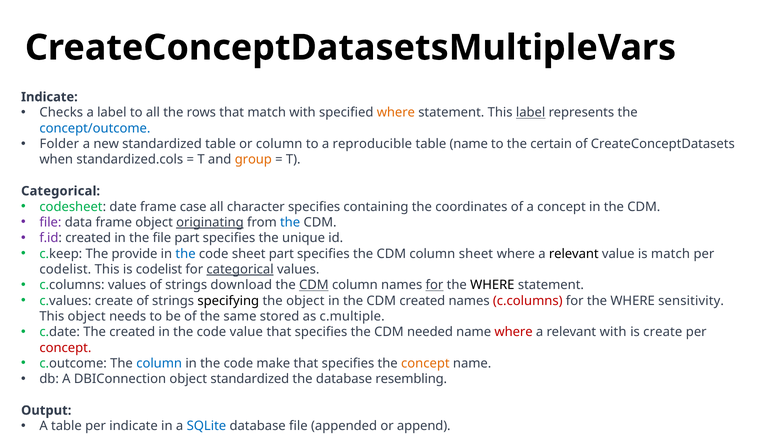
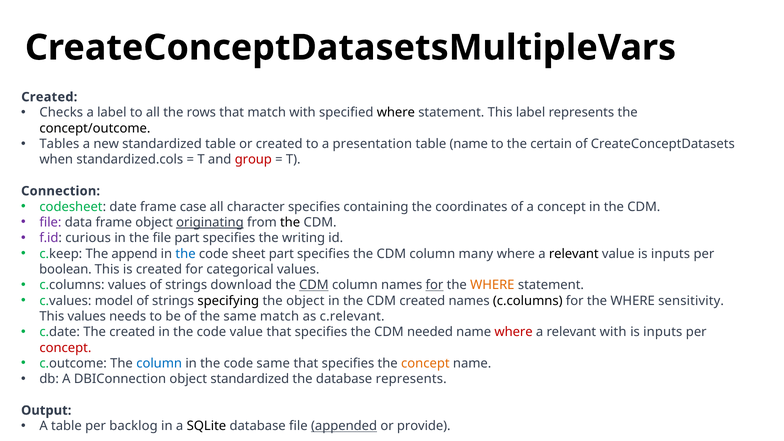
Indicate at (49, 97): Indicate -> Created
where at (396, 113) colour: orange -> black
label at (531, 113) underline: present -> none
concept/outcome colour: blue -> black
Folder: Folder -> Tables
or column: column -> created
reproducible: reproducible -> presentation
group colour: orange -> red
Categorical at (61, 191): Categorical -> Connection
the at (290, 222) colour: blue -> black
f.id created: created -> curious
unique: unique -> writing
provide: provide -> append
column sheet: sheet -> many
value is match: match -> inputs
codelist at (65, 269): codelist -> boolean
is codelist: codelist -> created
categorical at (240, 269) underline: present -> none
WHERE at (492, 285) colour: black -> orange
c.values create: create -> model
c.columns at (528, 301) colour: red -> black
This object: object -> values
same stored: stored -> match
c.multiple: c.multiple -> c.relevant
create at (663, 332): create -> inputs
code make: make -> same
database resembling: resembling -> represents
per indicate: indicate -> backlog
SQLite colour: blue -> black
appended underline: none -> present
append: append -> provide
